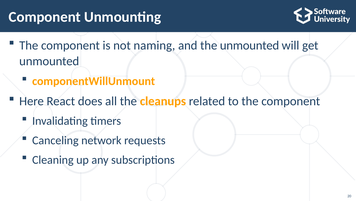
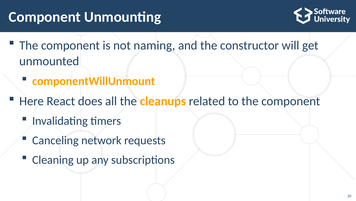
the unmounted: unmounted -> constructor
